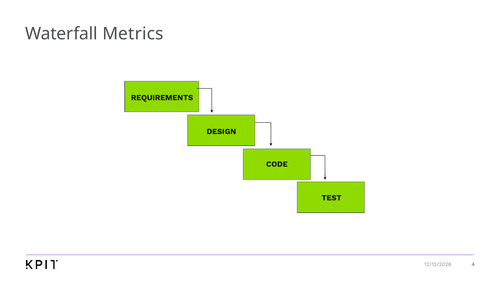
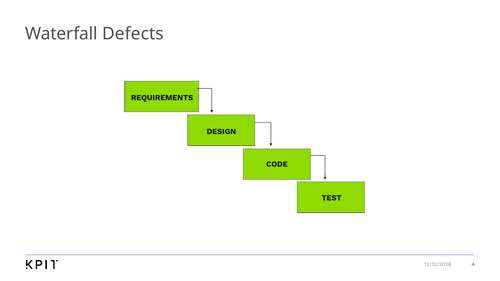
Metrics: Metrics -> Defects
